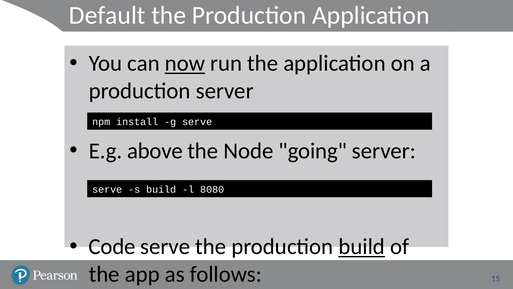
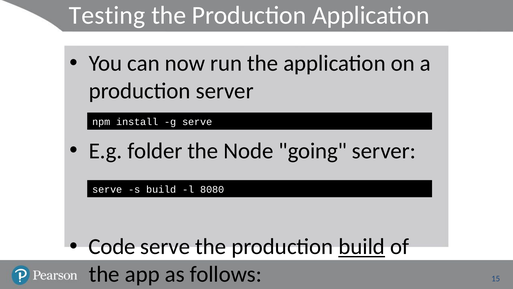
Default at (107, 15): Default -> Testing
now underline: present -> none
E.g above: above -> folder
